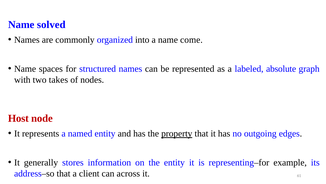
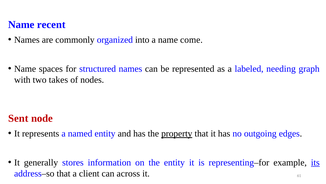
solved: solved -> recent
absolute: absolute -> needing
Host: Host -> Sent
its underline: none -> present
